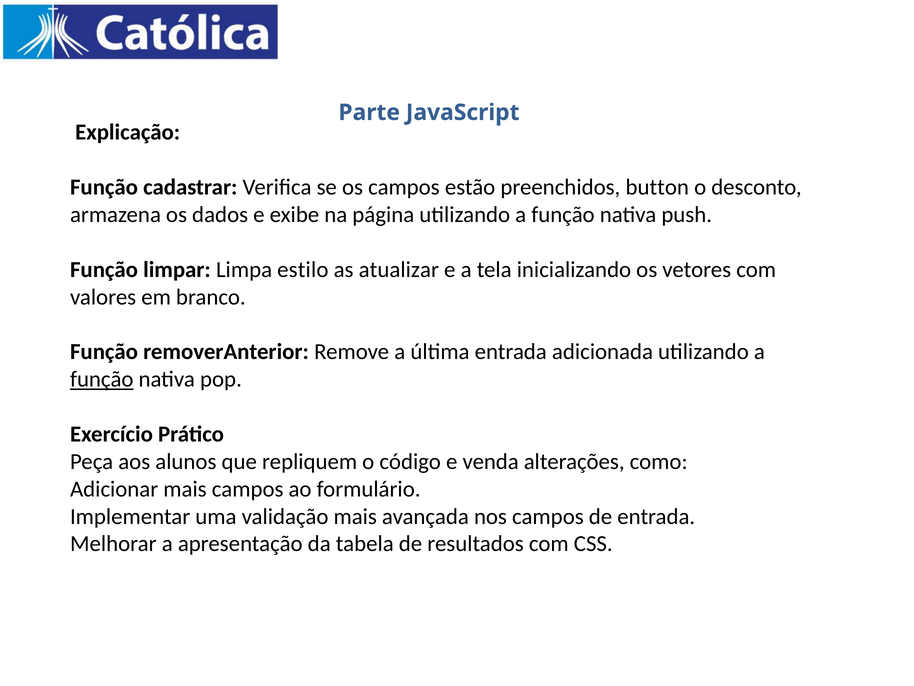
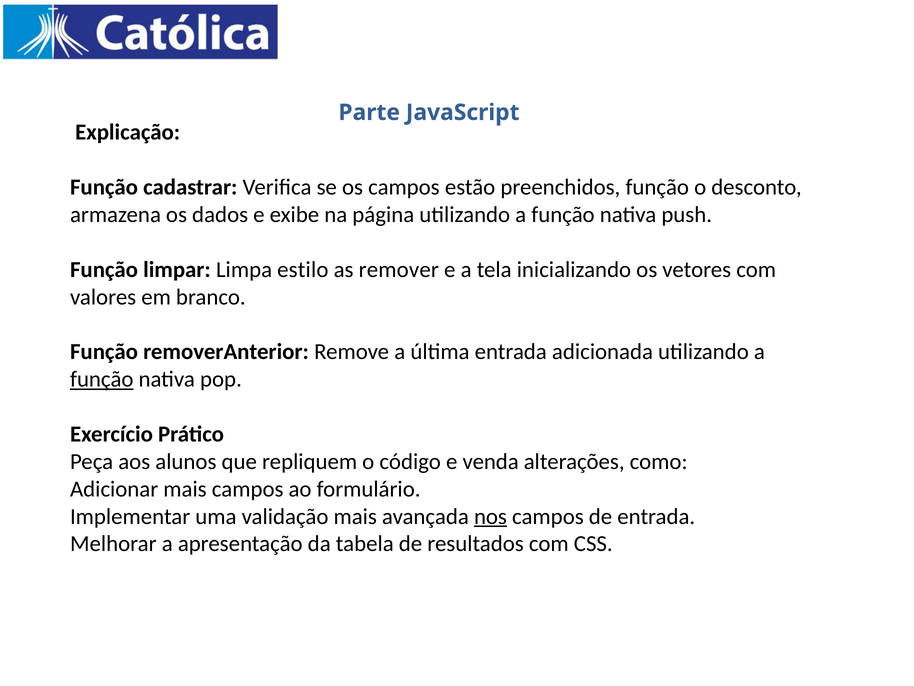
preenchidos button: button -> função
atualizar: atualizar -> remover
nos underline: none -> present
